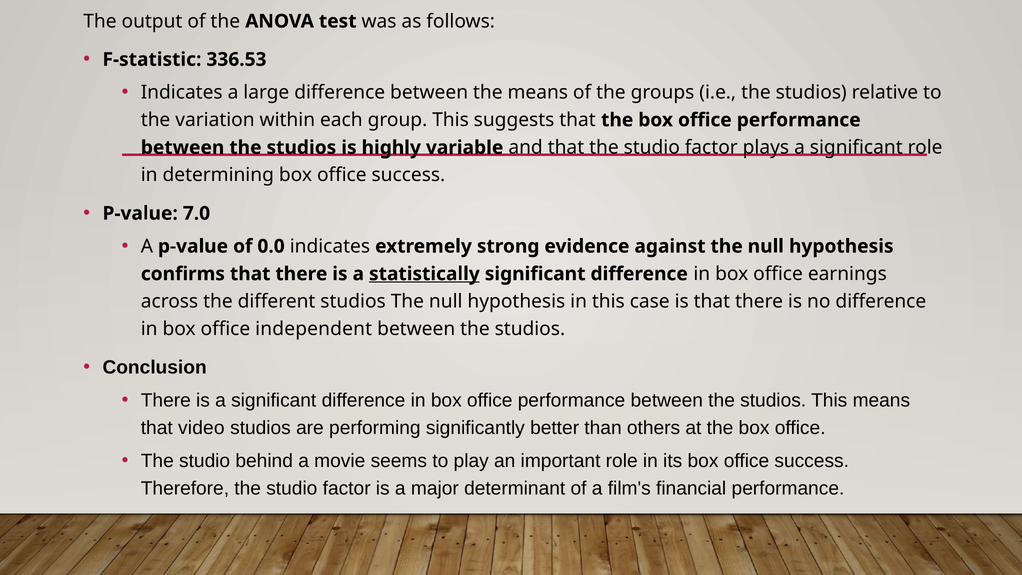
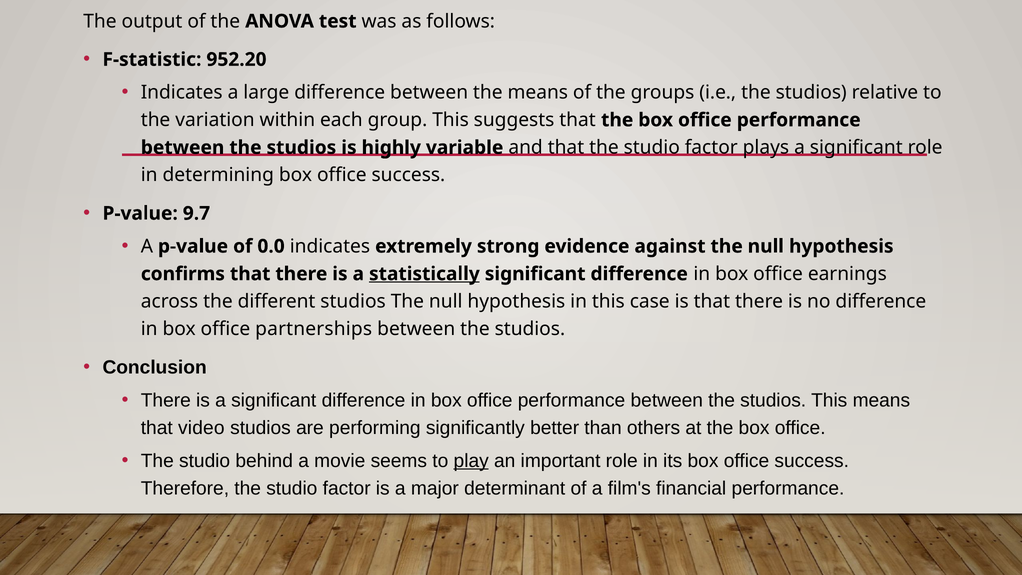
336.53: 336.53 -> 952.20
7.0: 7.0 -> 9.7
independent: independent -> partnerships
play underline: none -> present
